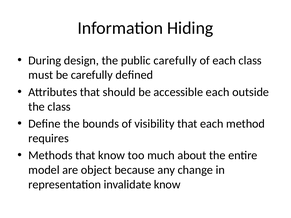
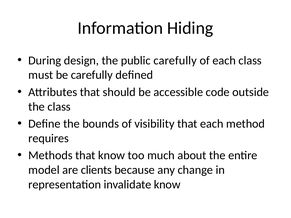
accessible each: each -> code
object: object -> clients
